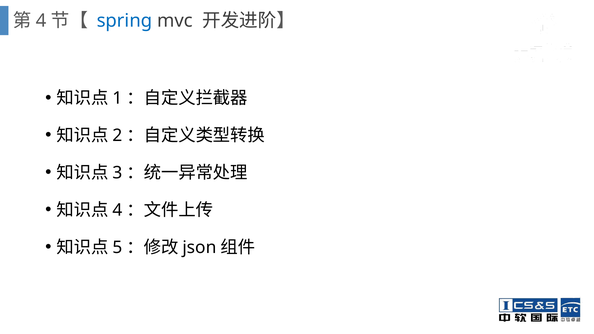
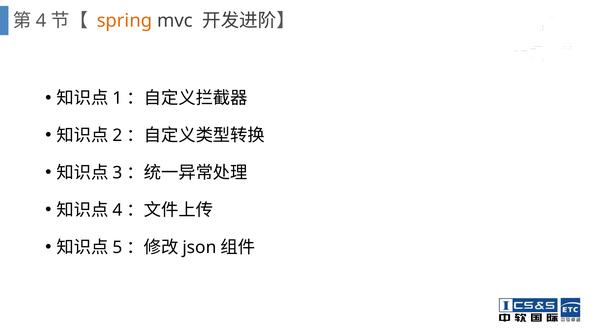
spring colour: blue -> orange
